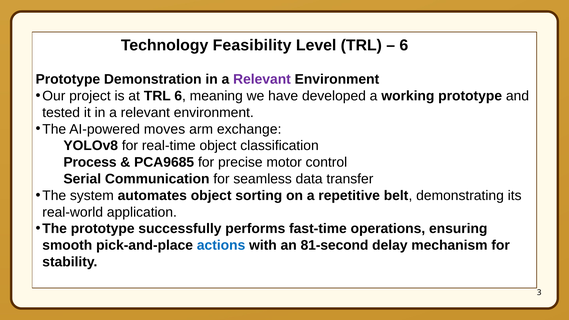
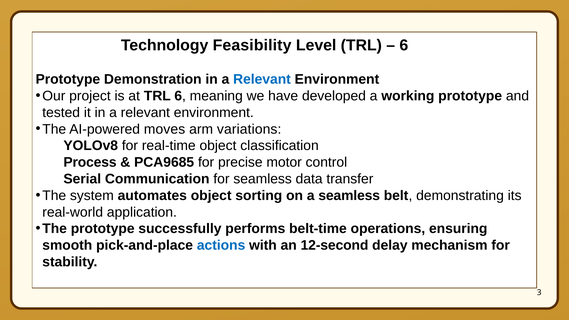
Relevant at (262, 79) colour: purple -> blue
exchange: exchange -> variations
a repetitive: repetitive -> seamless
fast-time: fast-time -> belt-time
81-second: 81-second -> 12-second
